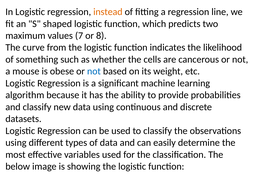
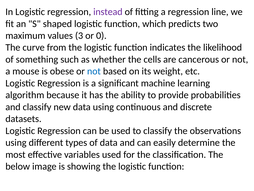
instead colour: orange -> purple
7: 7 -> 3
8: 8 -> 0
